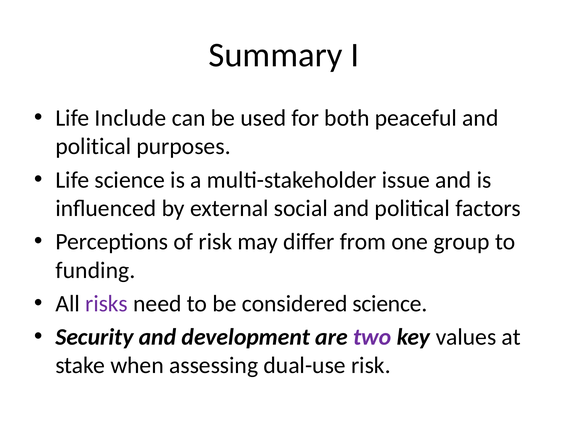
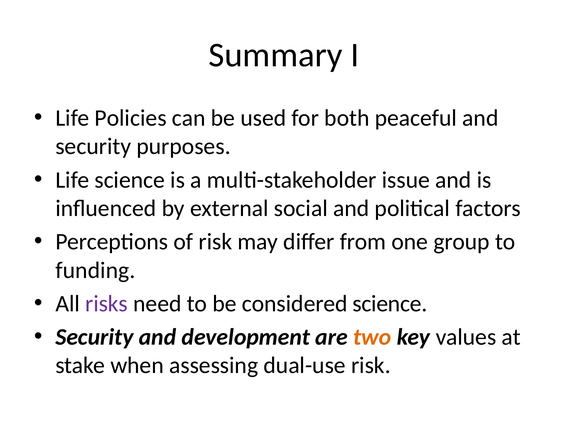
Include: Include -> Policies
political at (93, 146): political -> security
two colour: purple -> orange
